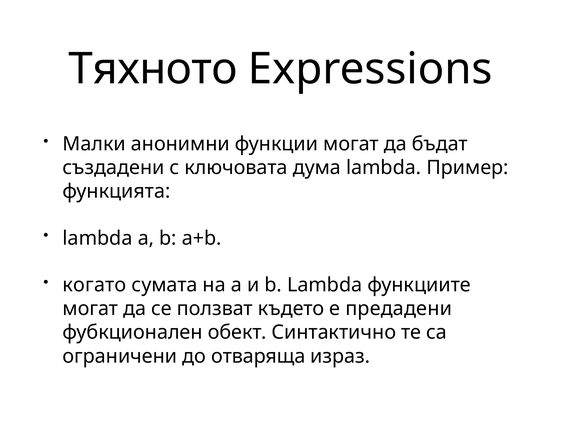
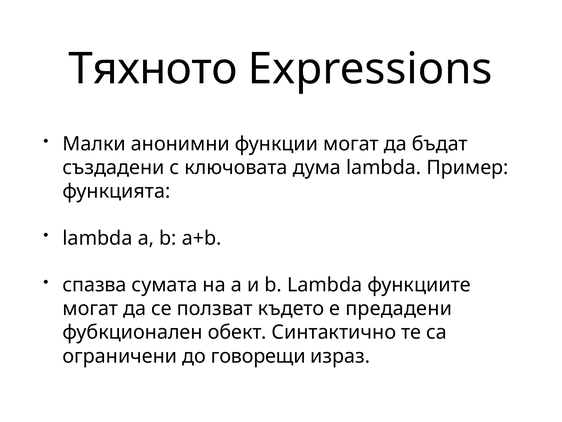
когато: когато -> спазва
отваряща: отваряща -> говорещи
